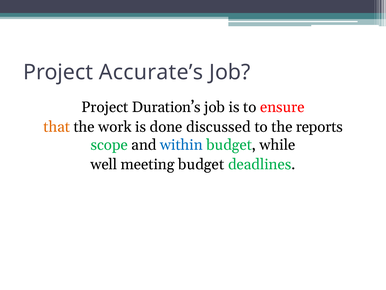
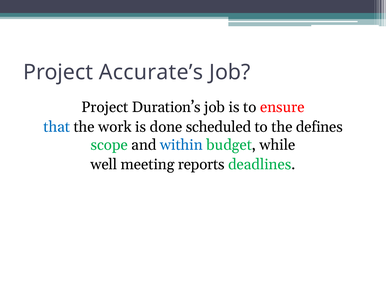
that colour: orange -> blue
discussed: discussed -> scheduled
reports: reports -> defines
meeting budget: budget -> reports
